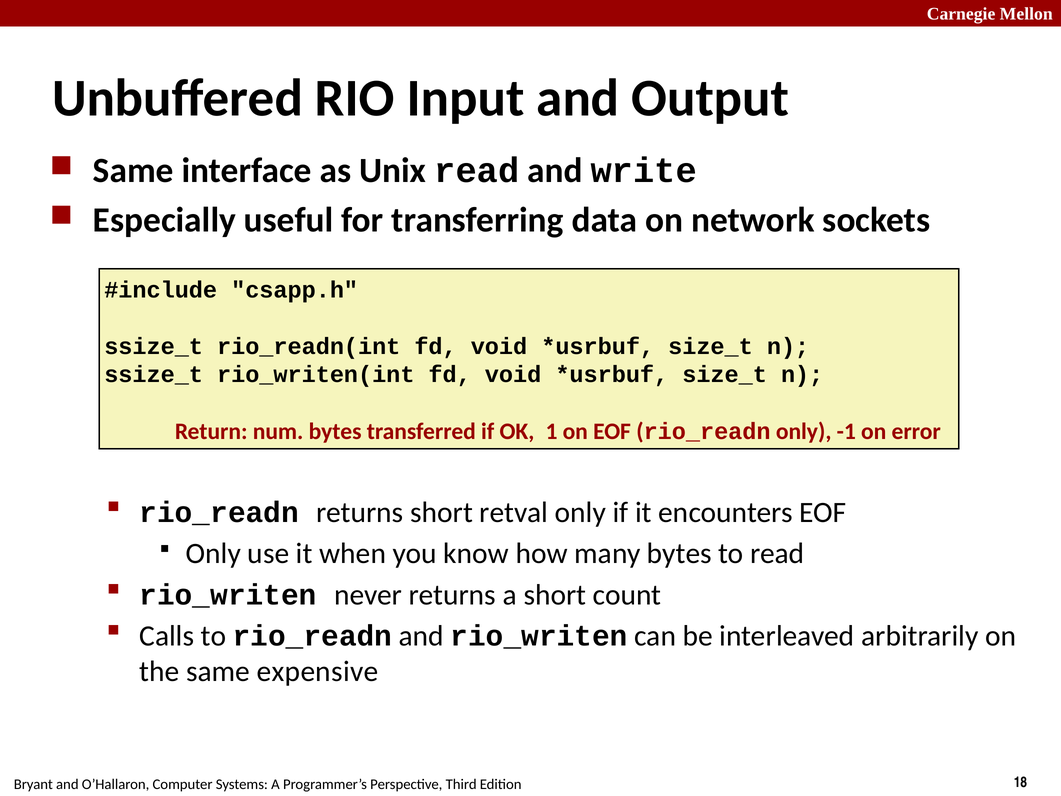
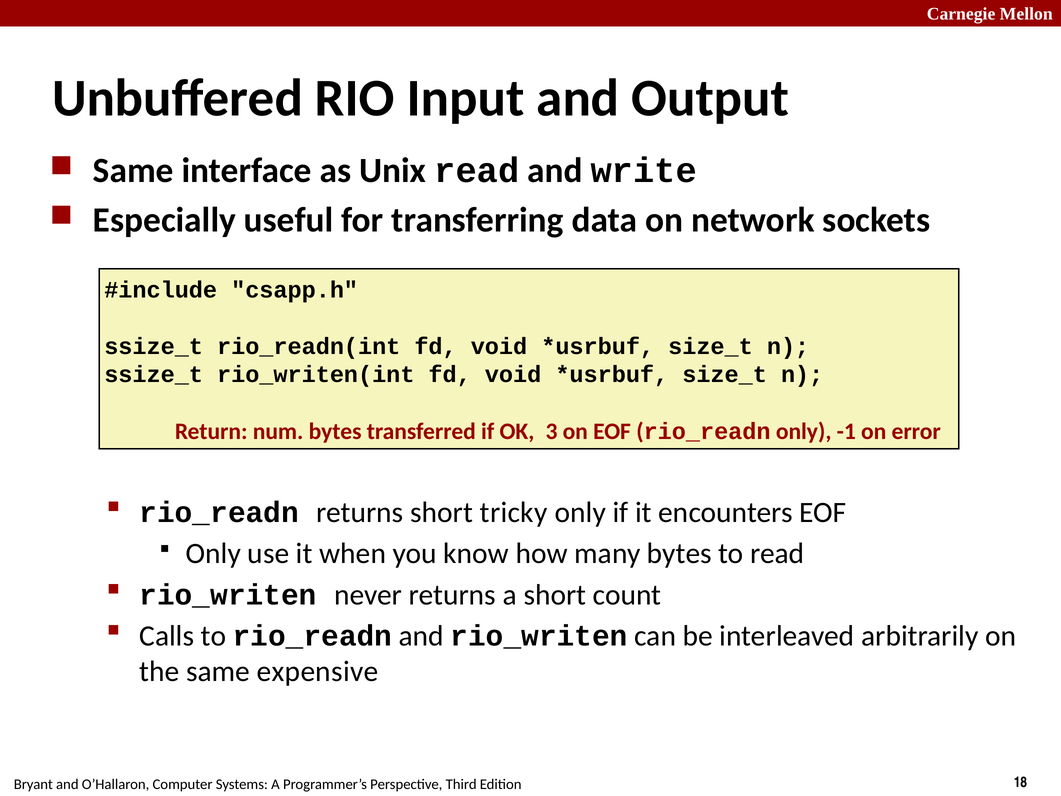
1: 1 -> 3
retval: retval -> tricky
